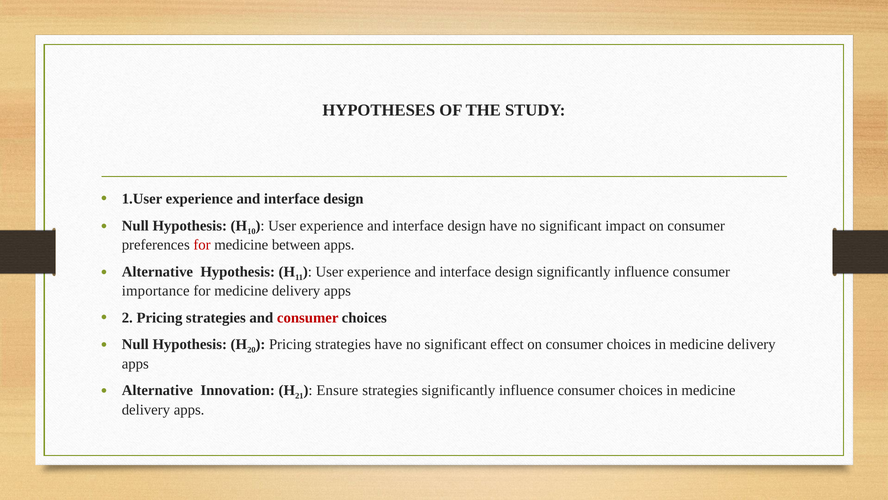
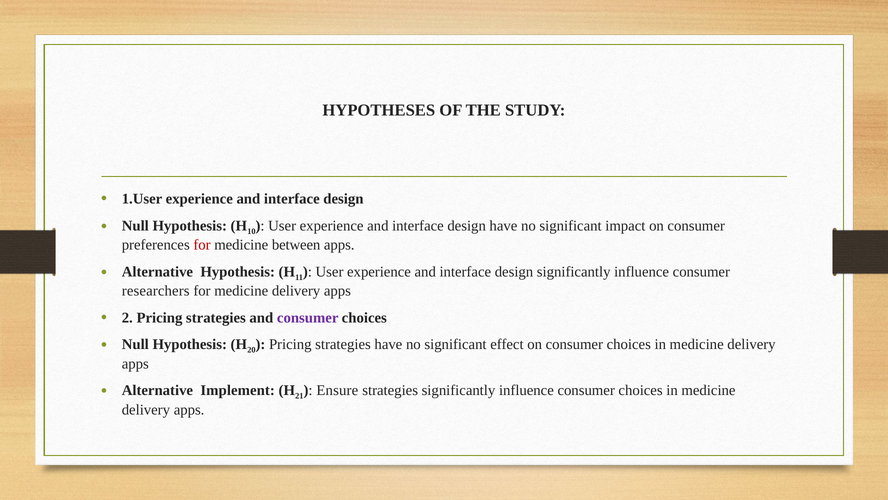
importance: importance -> researchers
consumer at (308, 317) colour: red -> purple
Innovation: Innovation -> Implement
